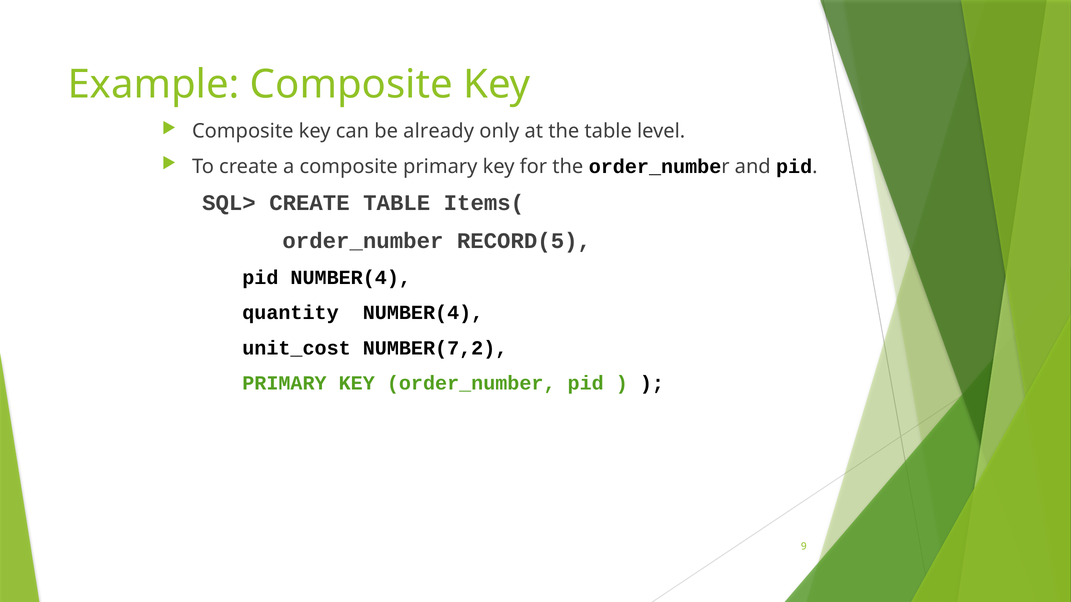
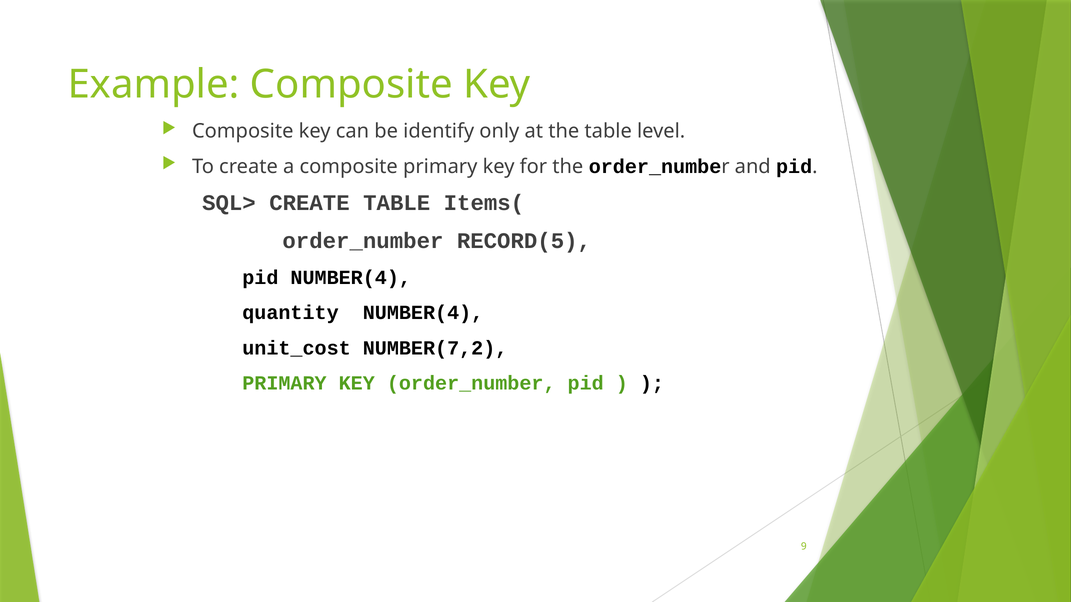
already: already -> identify
